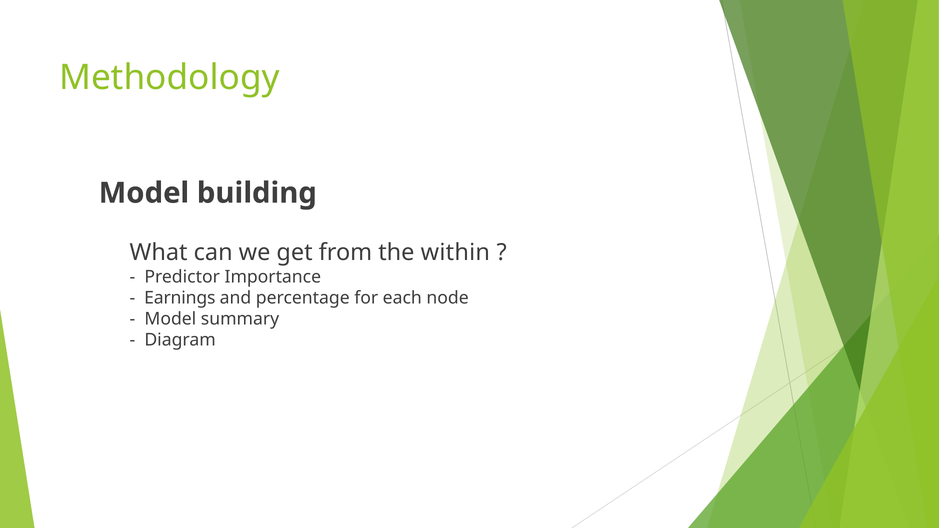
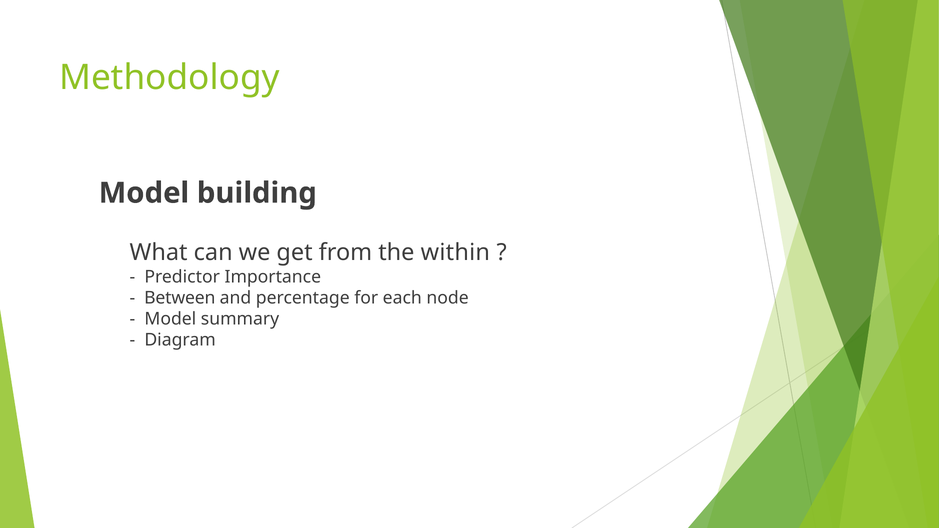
Earnings: Earnings -> Between
